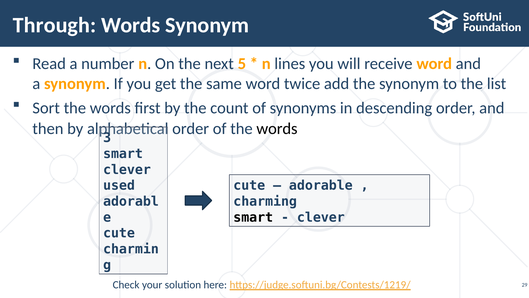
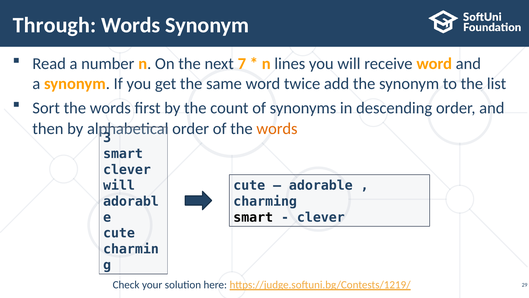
5: 5 -> 7
words at (277, 129) colour: black -> orange
used at (119, 185): used -> will
